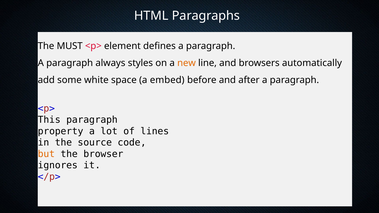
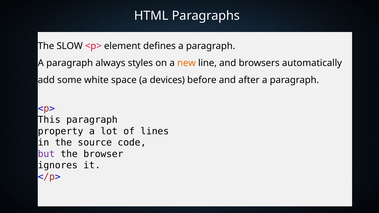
MUST: MUST -> SLOW
embed: embed -> devices
but colour: orange -> purple
